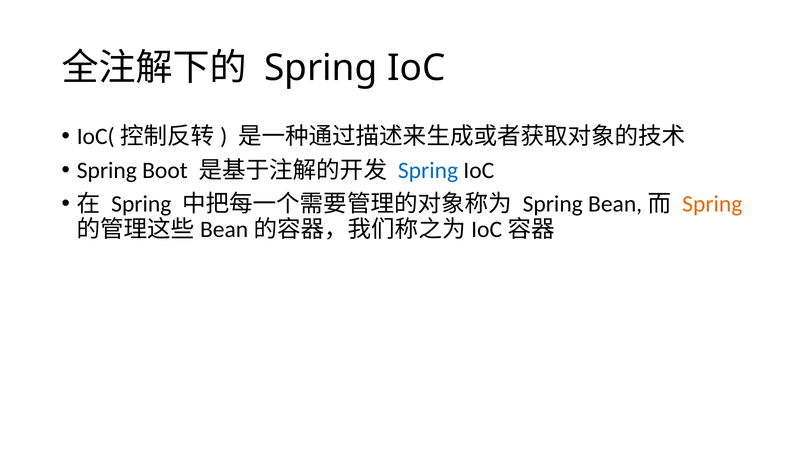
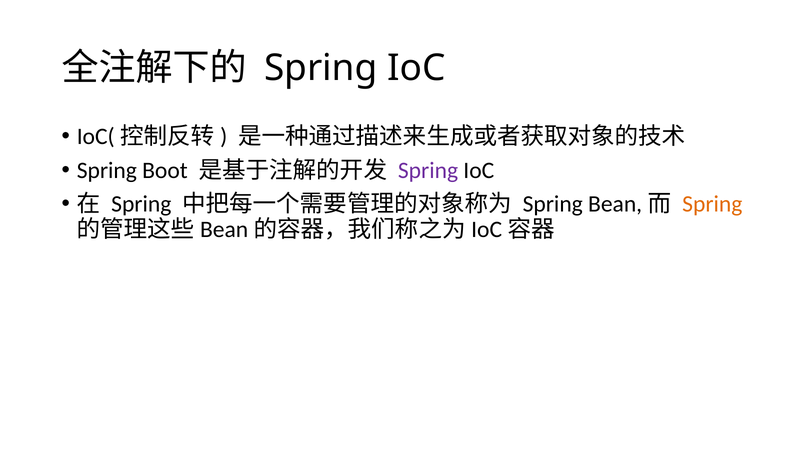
Spring at (428, 170) colour: blue -> purple
